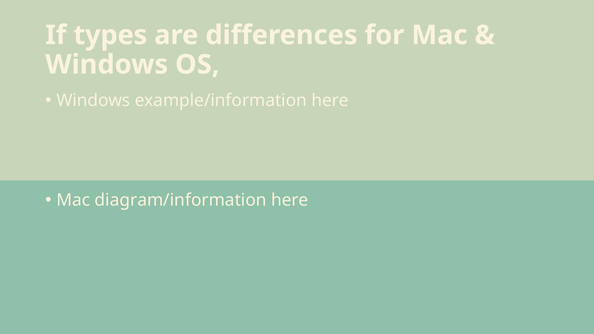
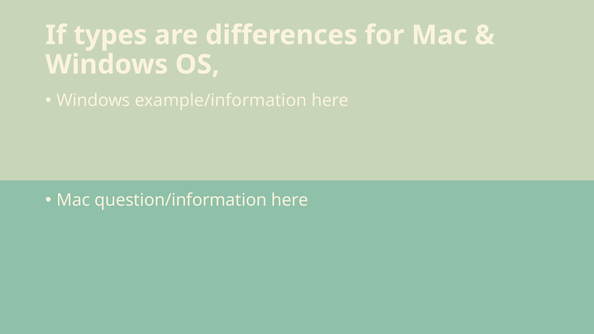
diagram/information: diagram/information -> question/information
